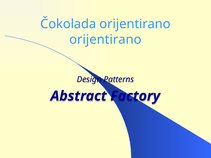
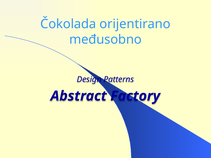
orijentirano at (105, 40): orijentirano -> međusobno
